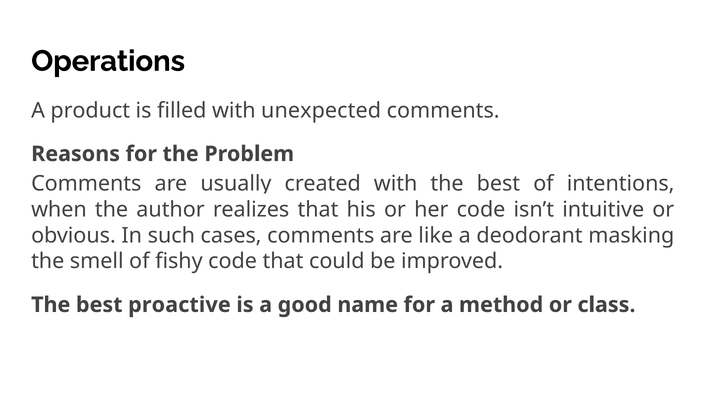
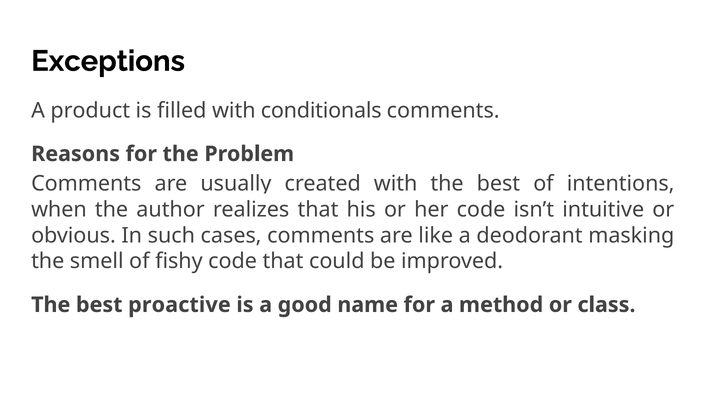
Operations: Operations -> Exceptions
unexpected: unexpected -> conditionals
